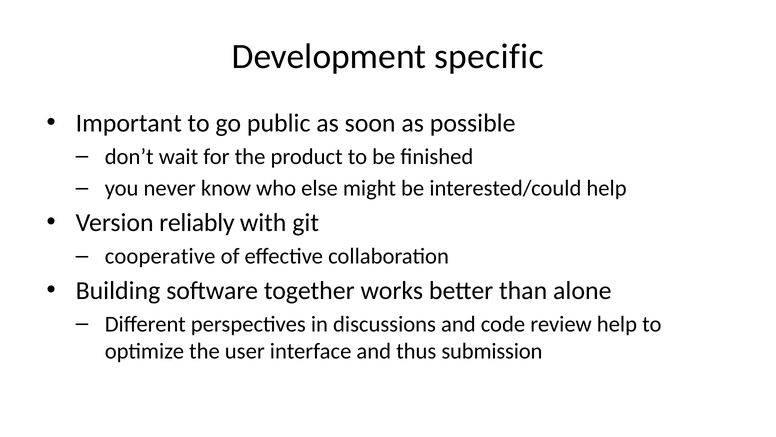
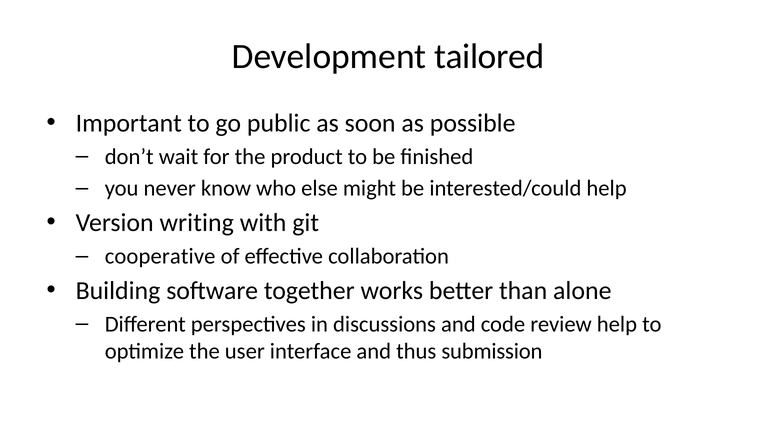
specific: specific -> tailored
reliably: reliably -> writing
